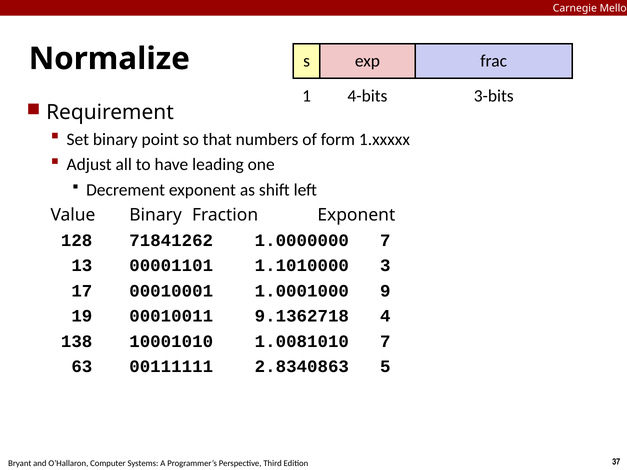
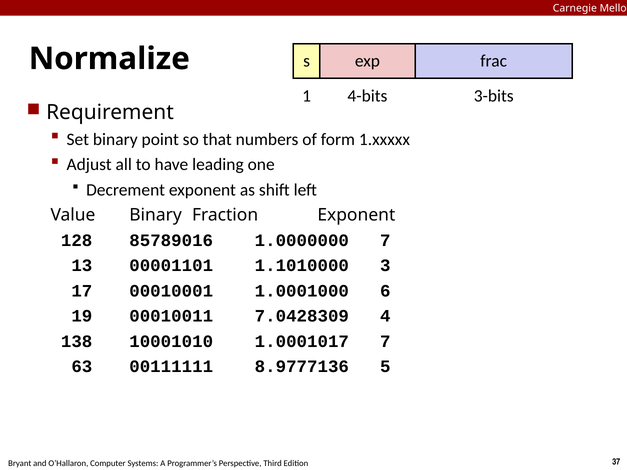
71841262: 71841262 -> 85789016
9: 9 -> 6
9.1362718: 9.1362718 -> 7.0428309
1.0081010: 1.0081010 -> 1.0001017
2.8340863: 2.8340863 -> 8.9777136
